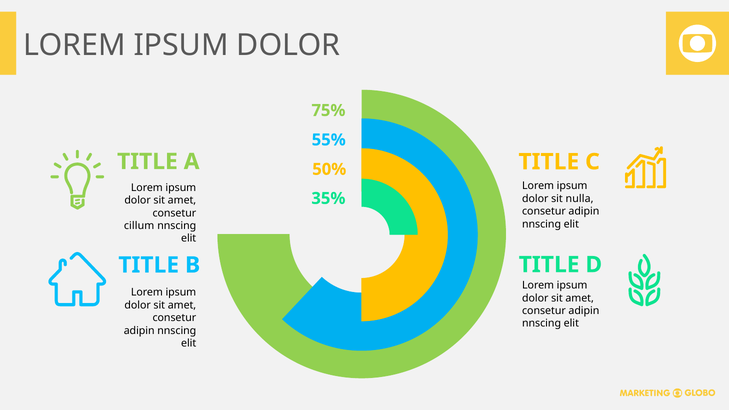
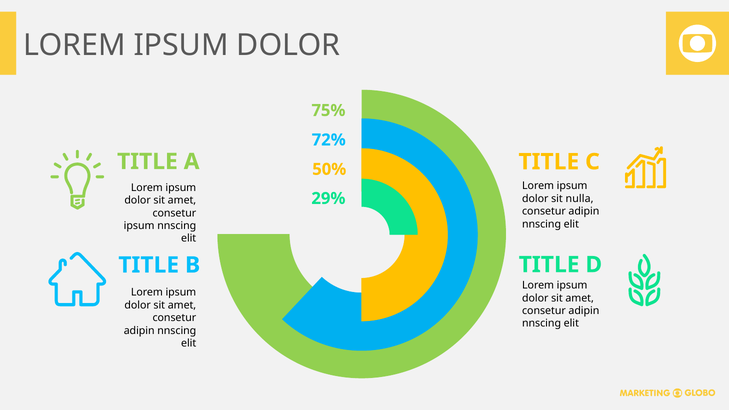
55%: 55% -> 72%
35%: 35% -> 29%
cillum at (139, 226): cillum -> ipsum
